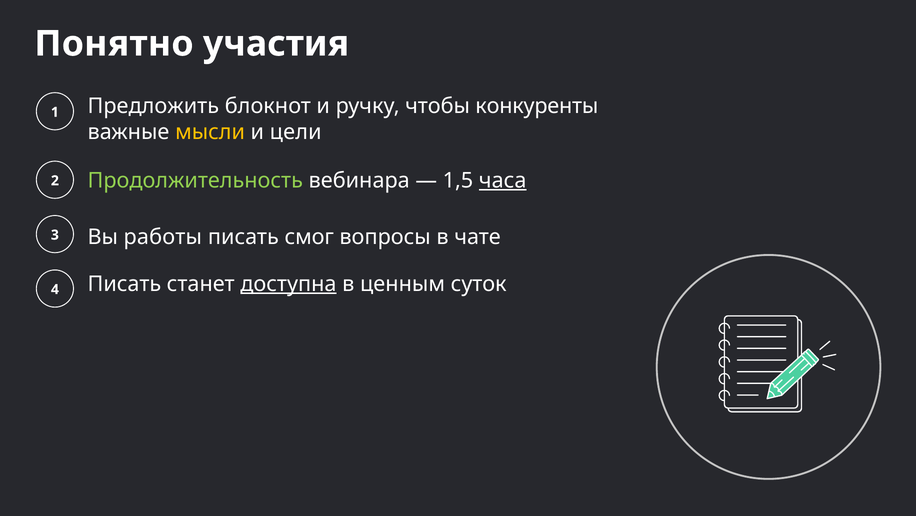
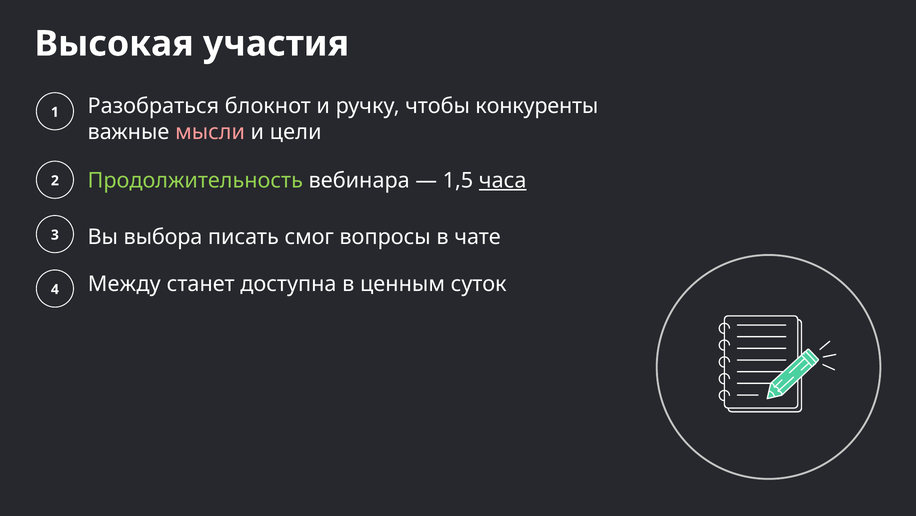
Понятно: Понятно -> Высокая
Предложить: Предложить -> Разобраться
мысли colour: yellow -> pink
работы: работы -> выбора
Писать at (124, 284): Писать -> Между
доступна underline: present -> none
